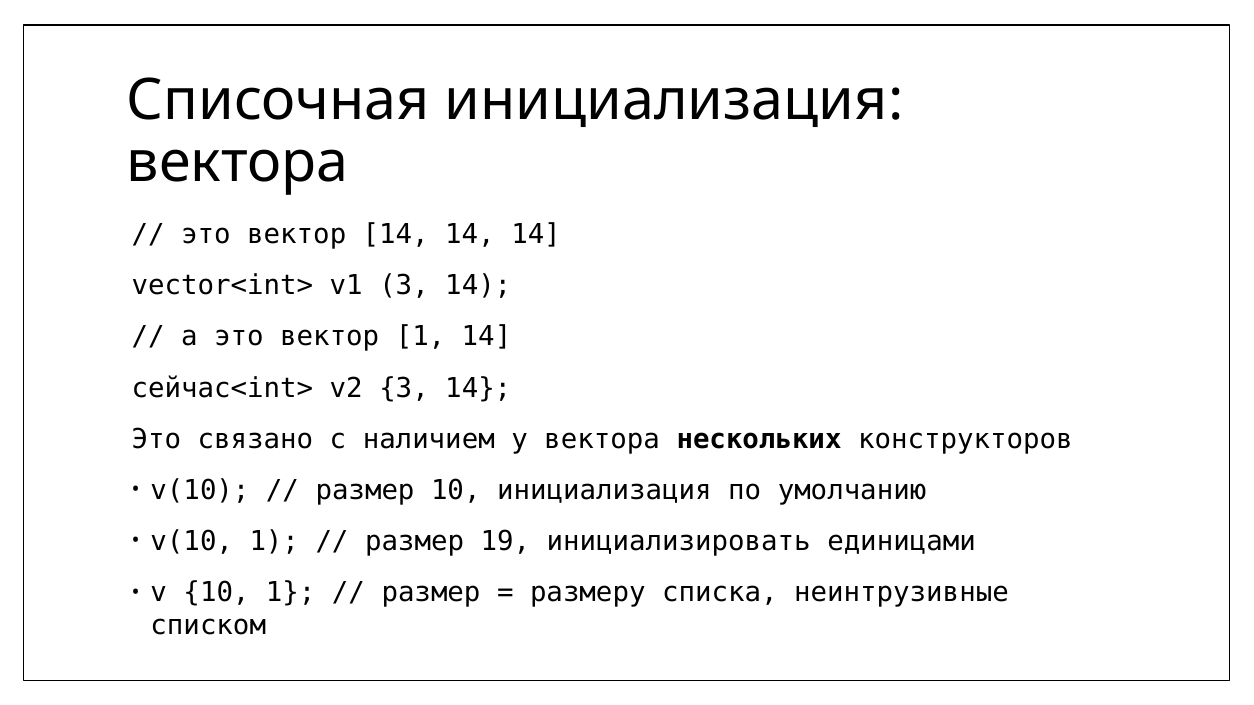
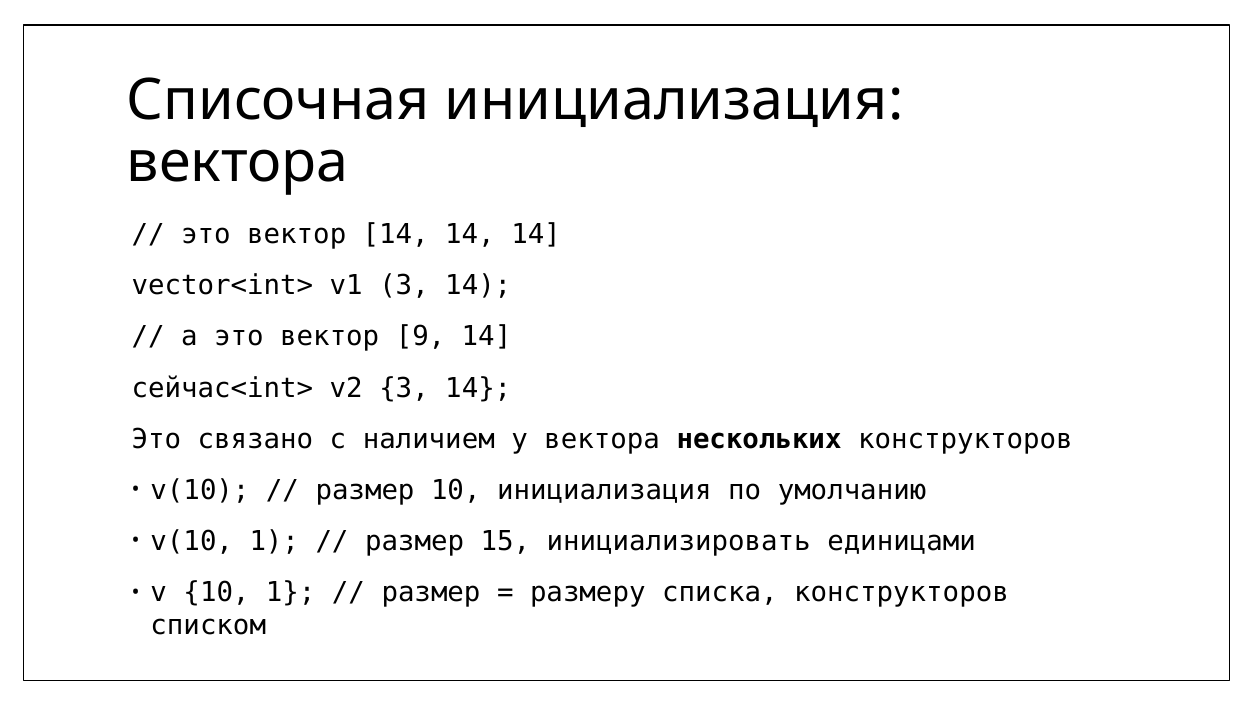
вектор 1: 1 -> 9
19: 19 -> 15
списка неинтрузивные: неинтрузивные -> конструкторов
